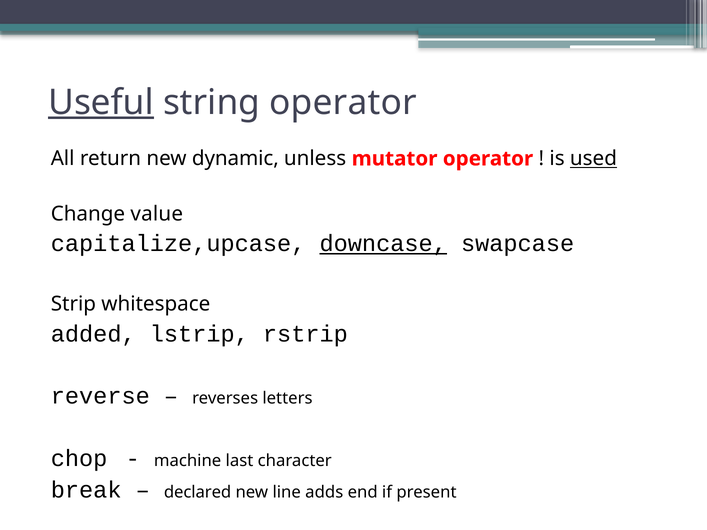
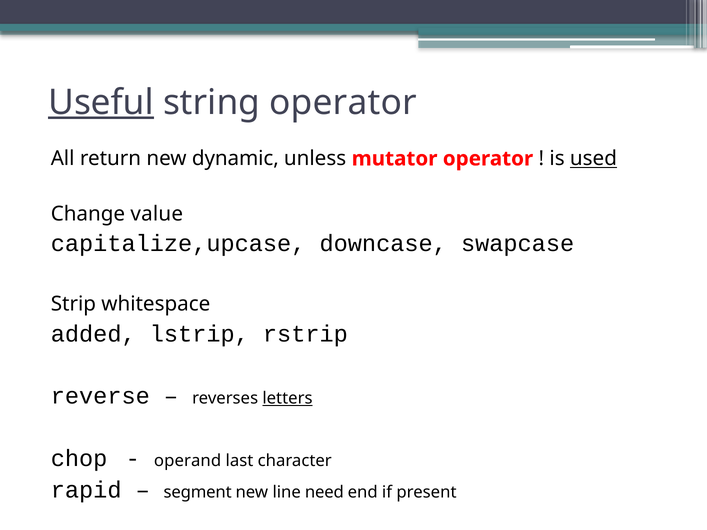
downcase underline: present -> none
letters underline: none -> present
machine: machine -> operand
break: break -> rapid
declared: declared -> segment
adds: adds -> need
